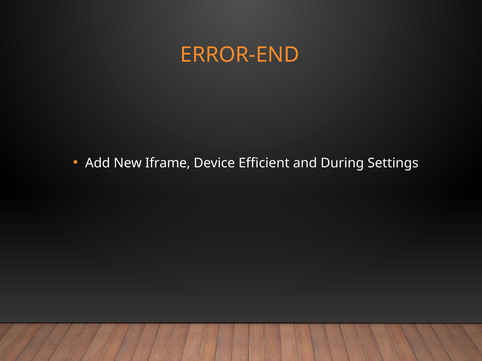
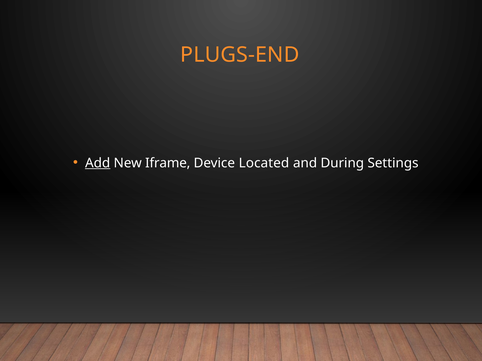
ERROR-END: ERROR-END -> PLUGS-END
Add underline: none -> present
Efficient: Efficient -> Located
